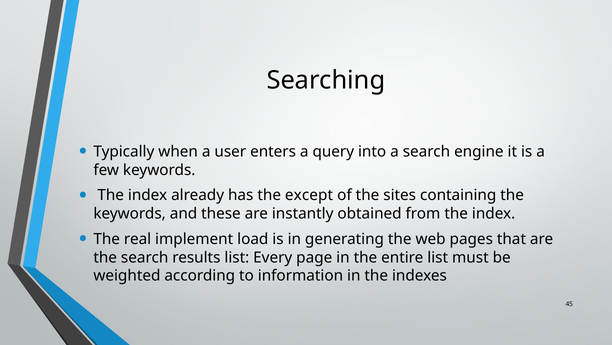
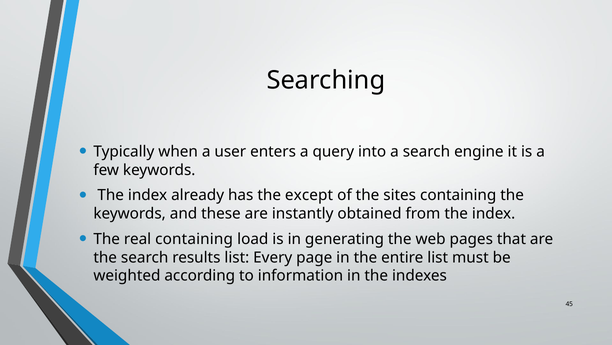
real implement: implement -> containing
